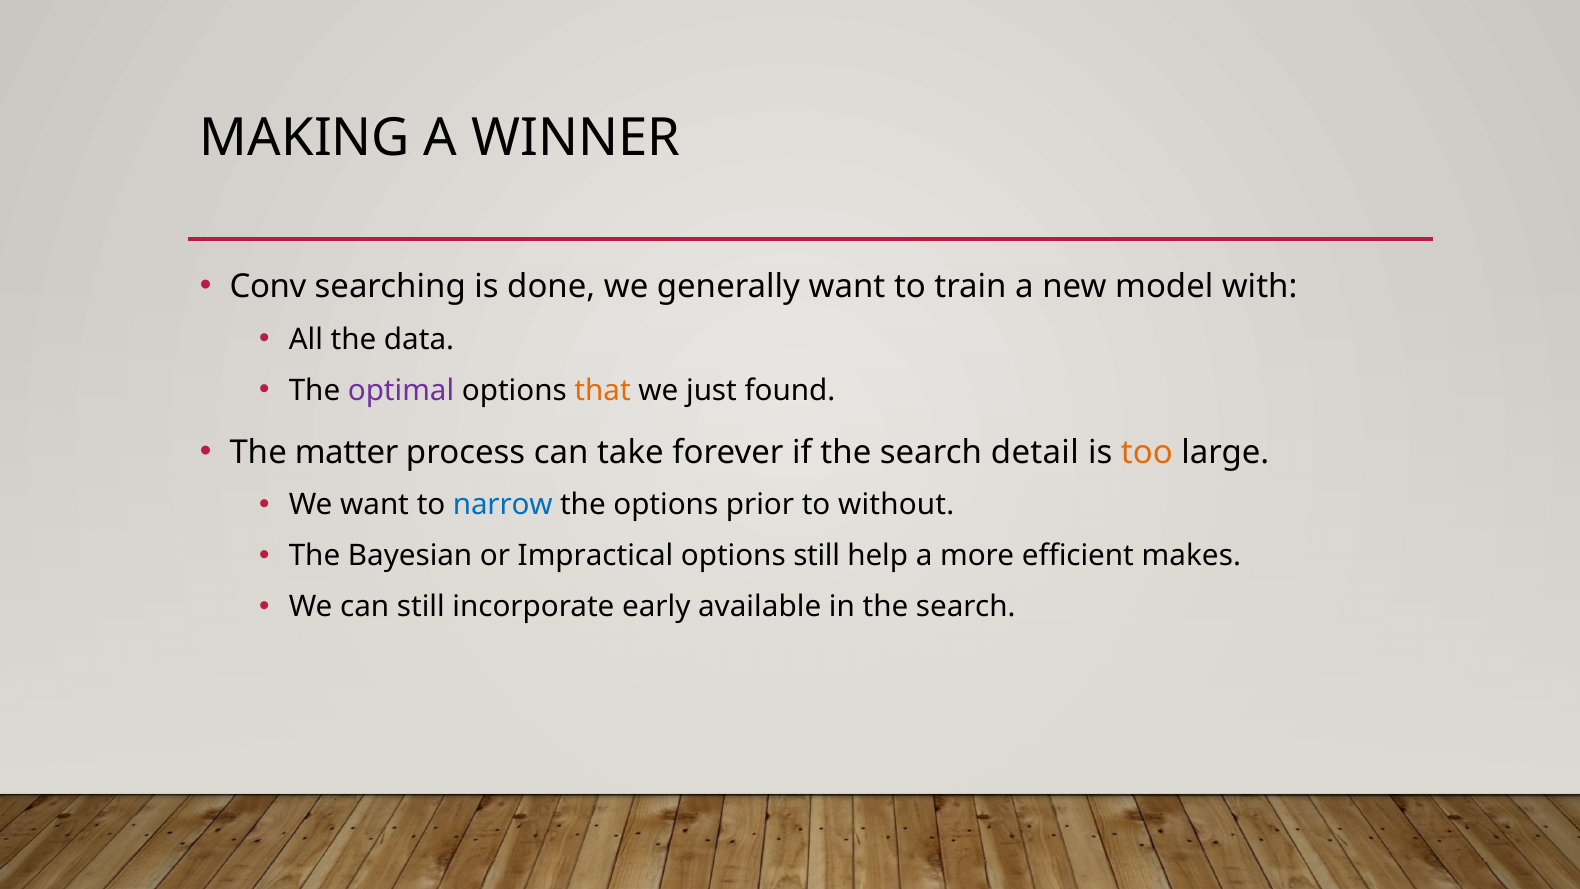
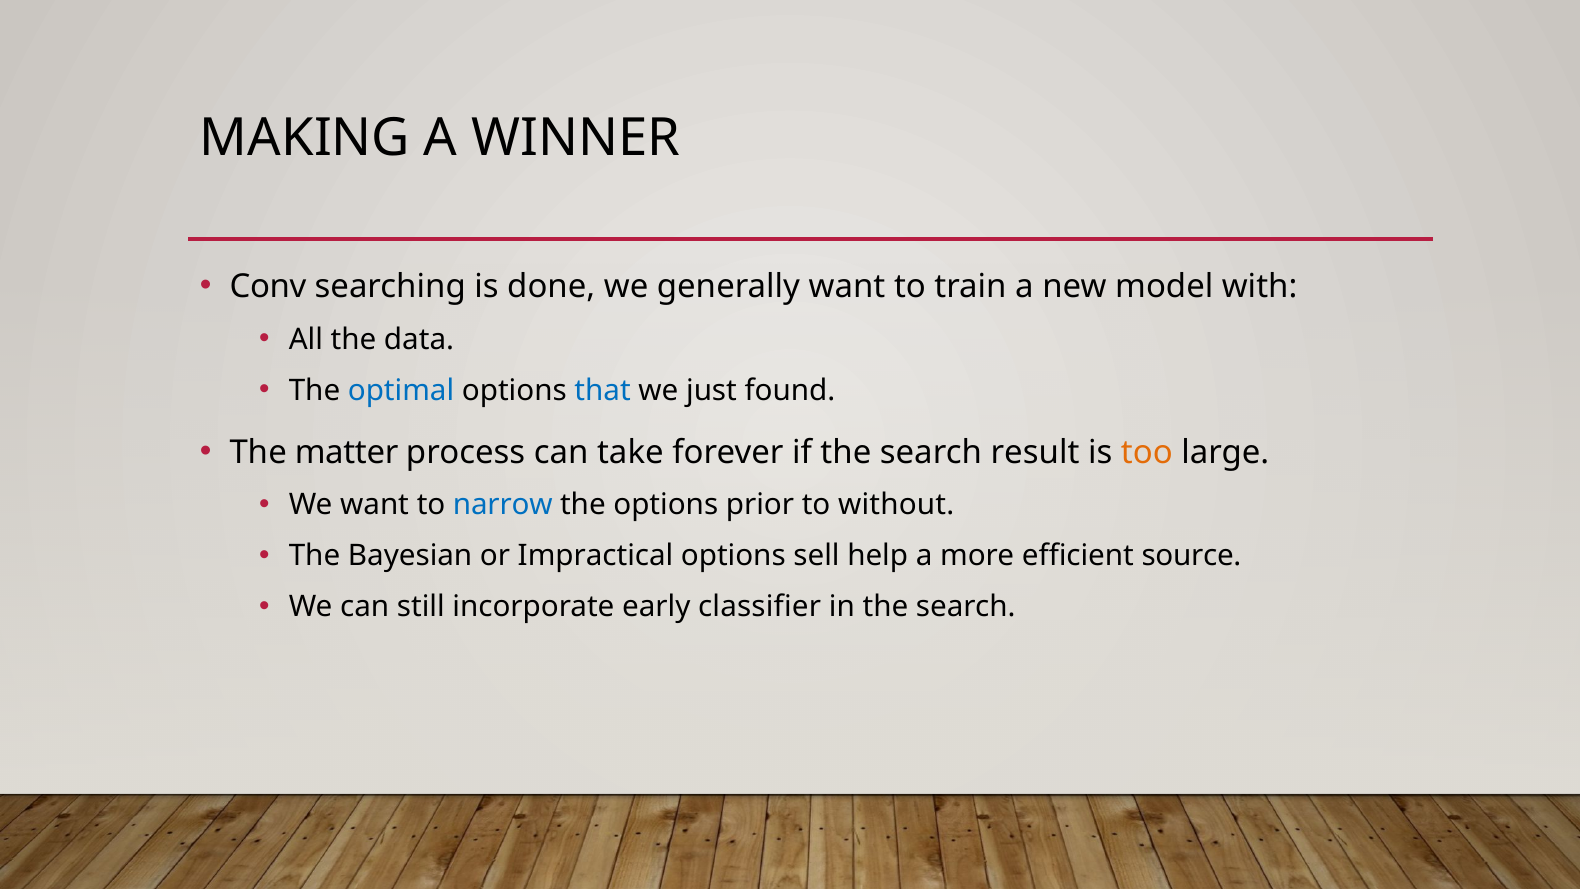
optimal colour: purple -> blue
that colour: orange -> blue
detail: detail -> result
options still: still -> sell
makes: makes -> source
available: available -> classifier
